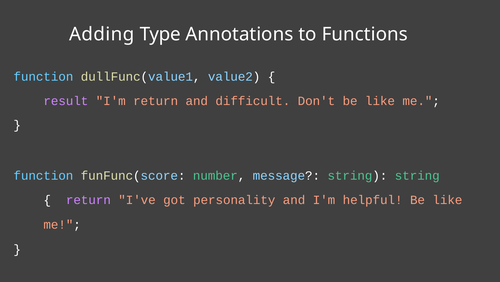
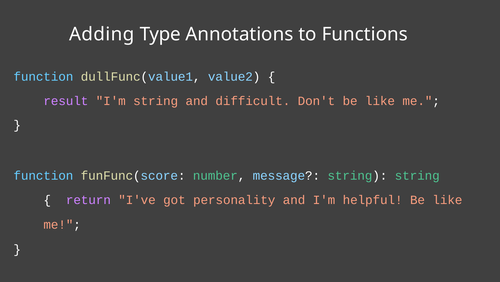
I'm return: return -> string
